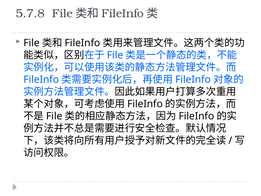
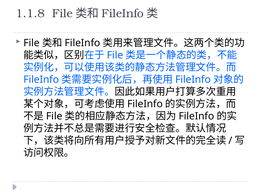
5.7.8: 5.7.8 -> 1.1.8
